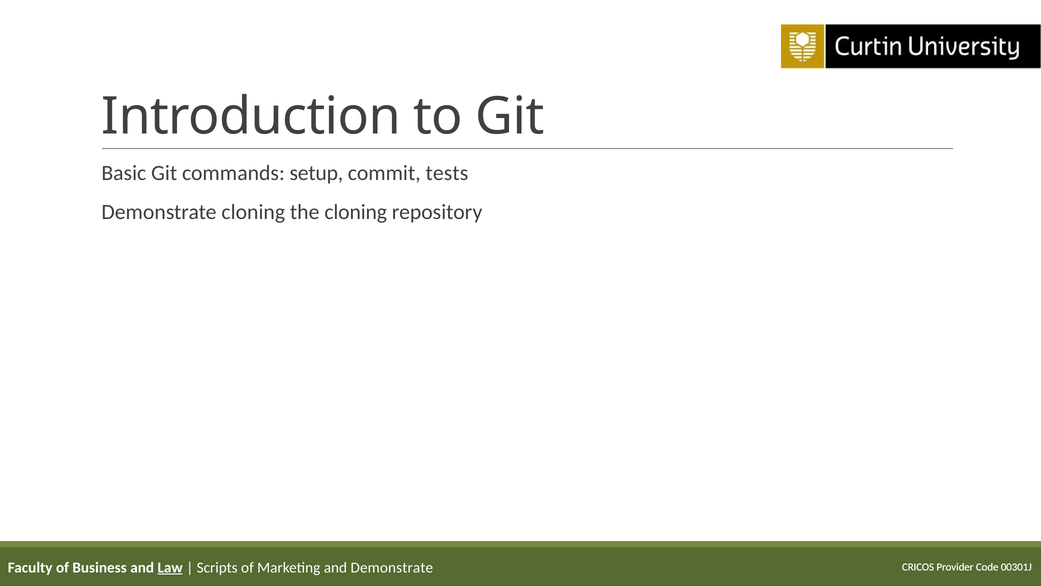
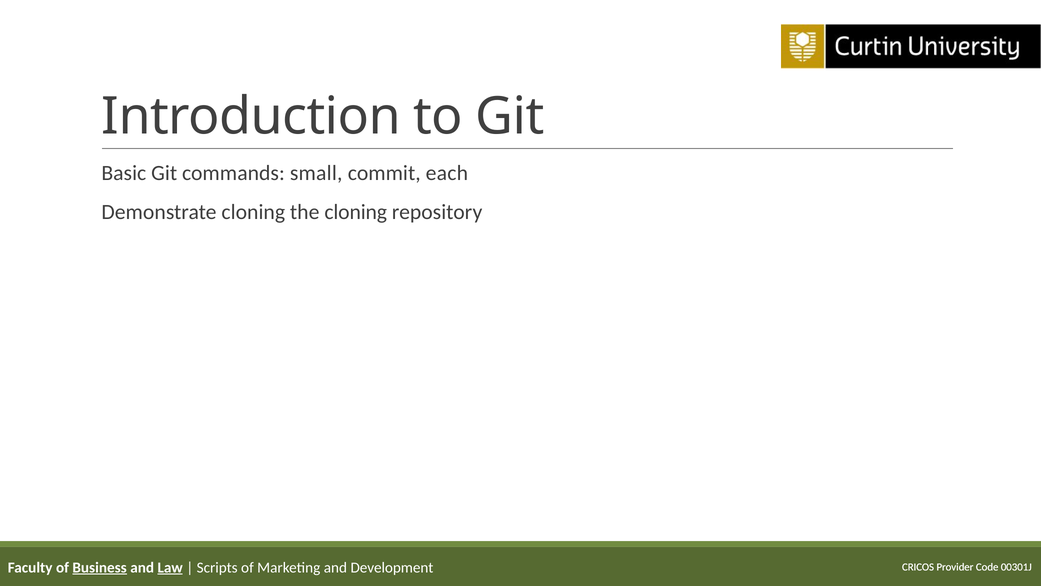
setup: setup -> small
tests: tests -> each
Business underline: none -> present
and Demonstrate: Demonstrate -> Development
